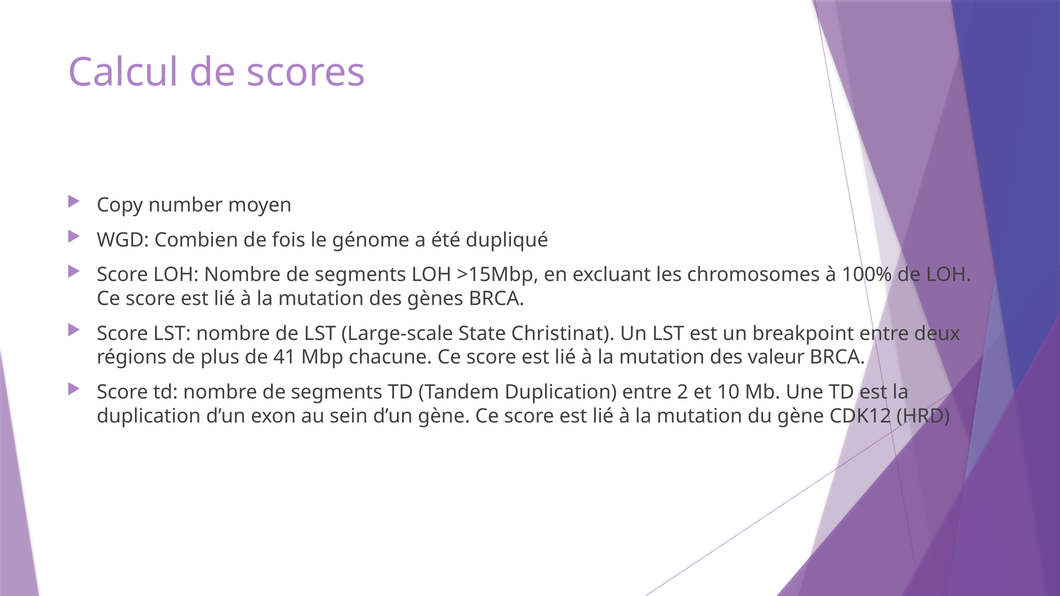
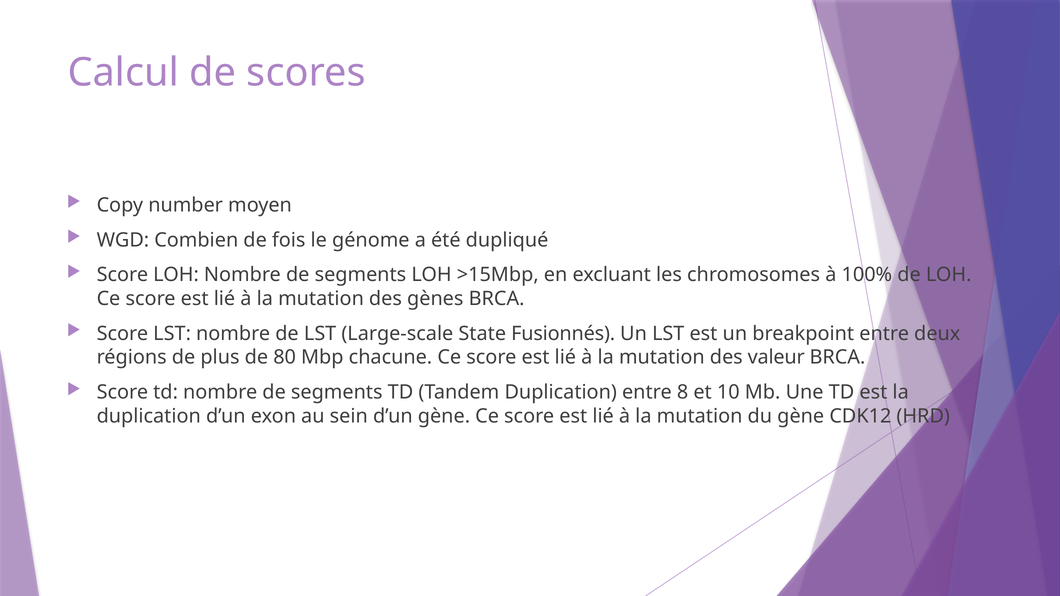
Christinat: Christinat -> Fusionnés
41: 41 -> 80
2: 2 -> 8
